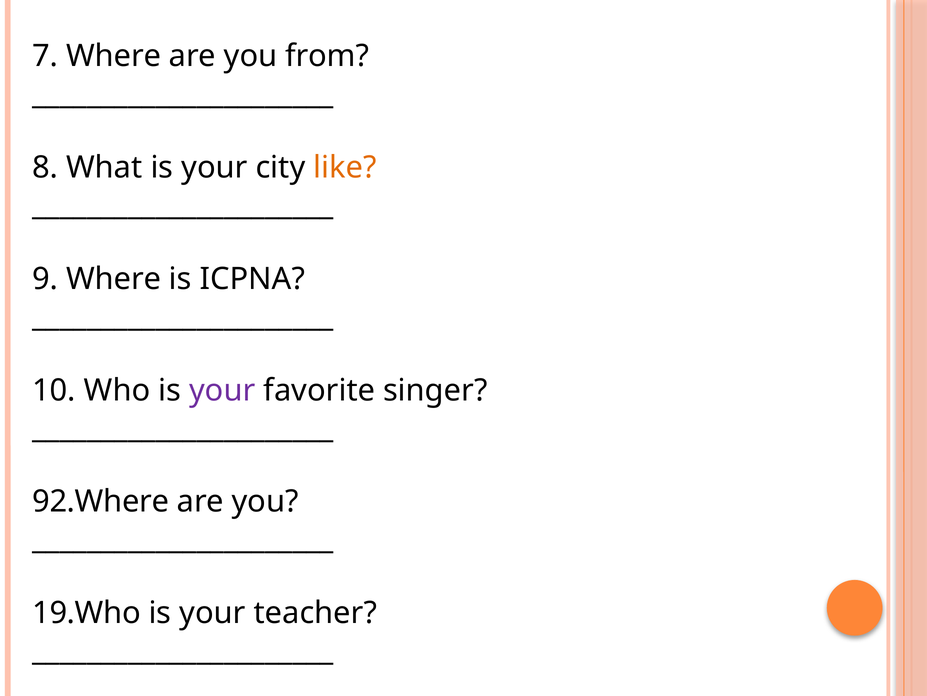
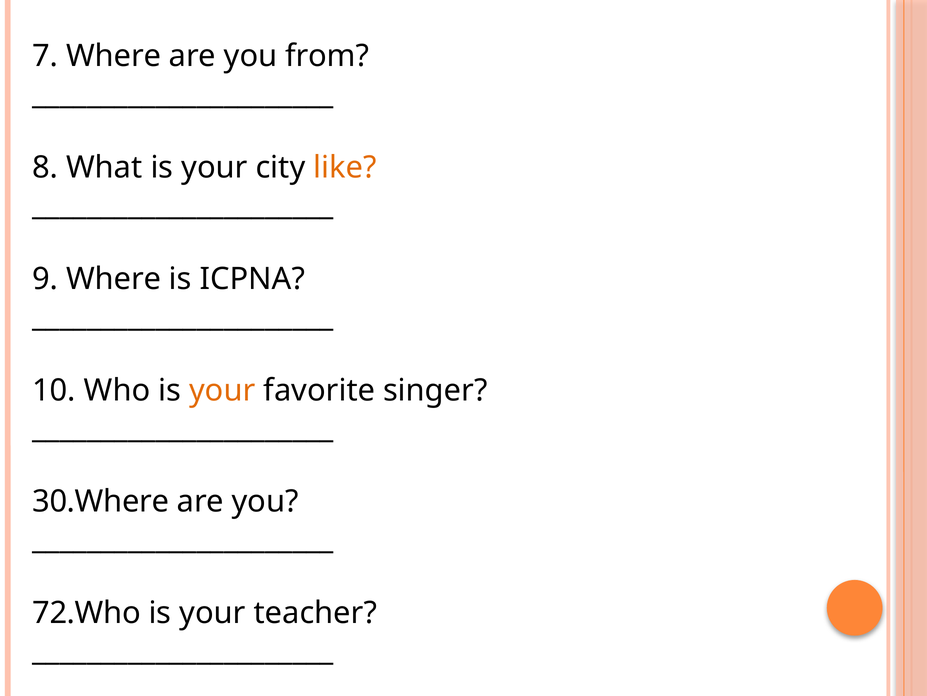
your at (222, 390) colour: purple -> orange
92.Where: 92.Where -> 30.Where
19.Who: 19.Who -> 72.Who
